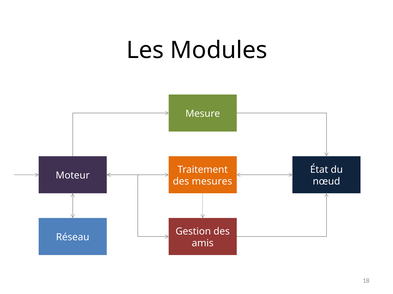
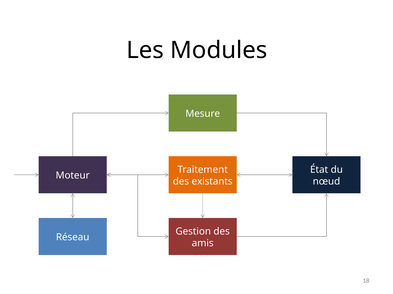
mesures: mesures -> existants
